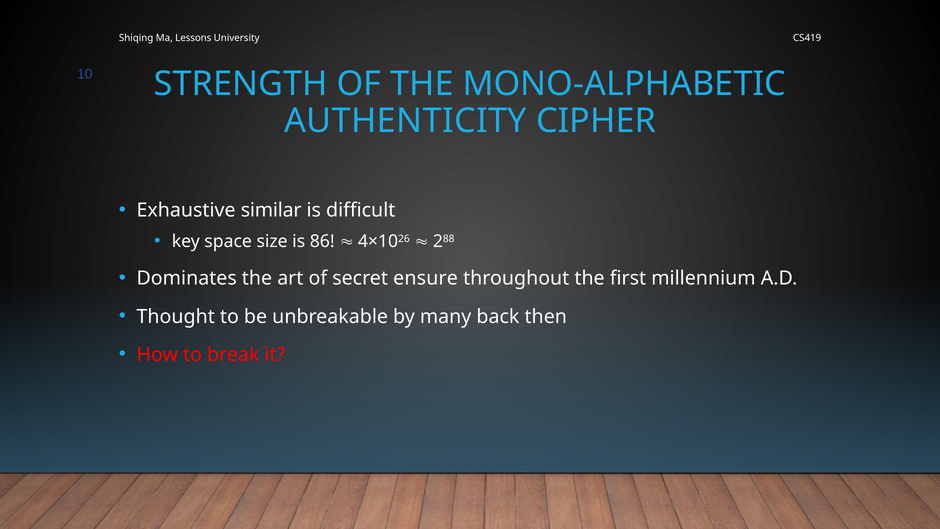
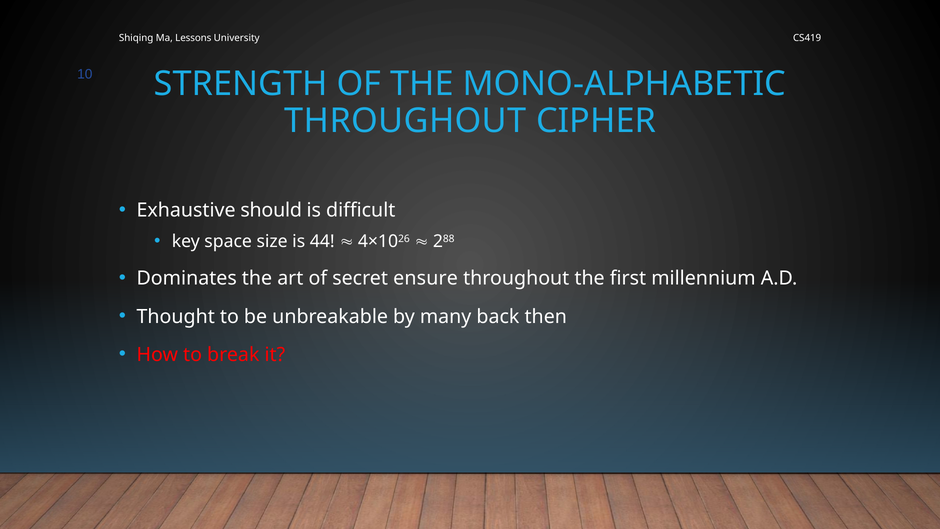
AUTHENTICITY at (405, 121): AUTHENTICITY -> THROUGHOUT
similar: similar -> should
86: 86 -> 44
